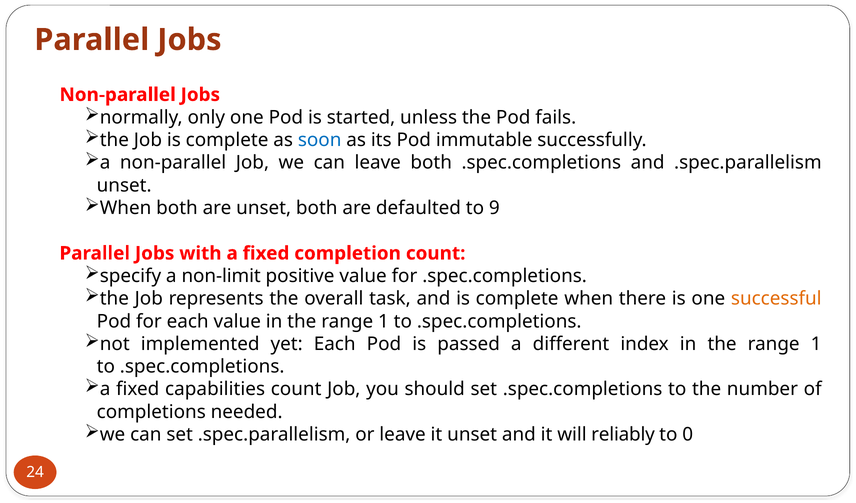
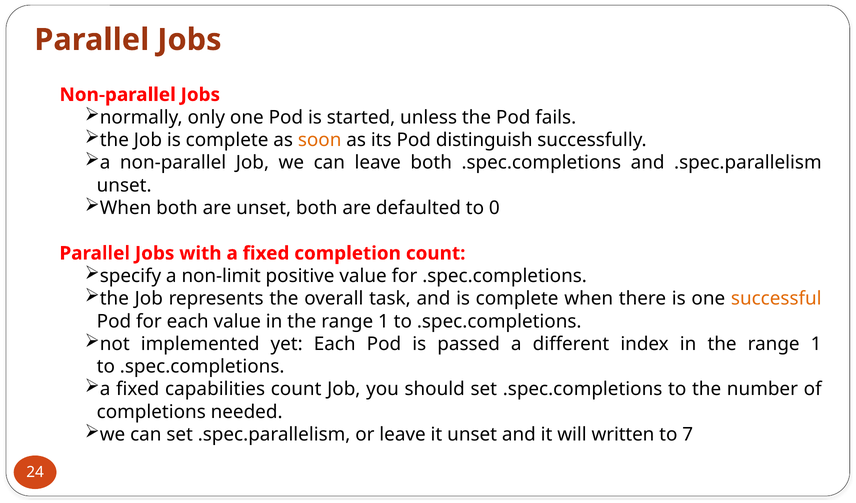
soon colour: blue -> orange
immutable: immutable -> distinguish
9: 9 -> 0
reliably: reliably -> written
0: 0 -> 7
